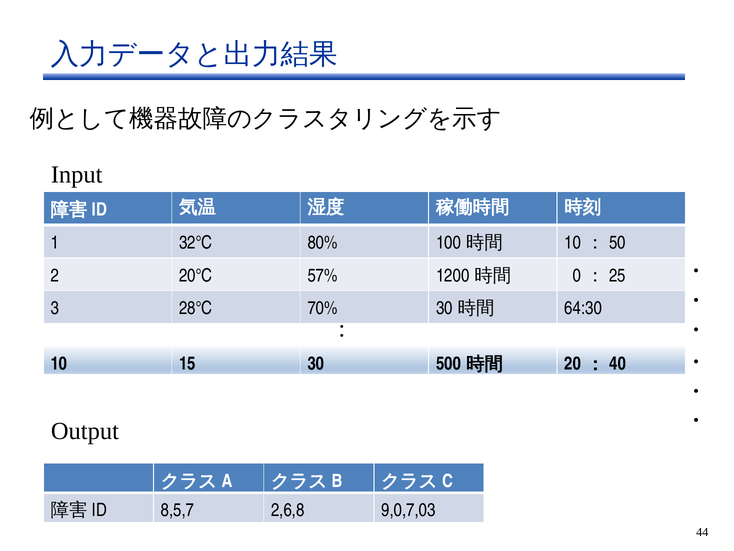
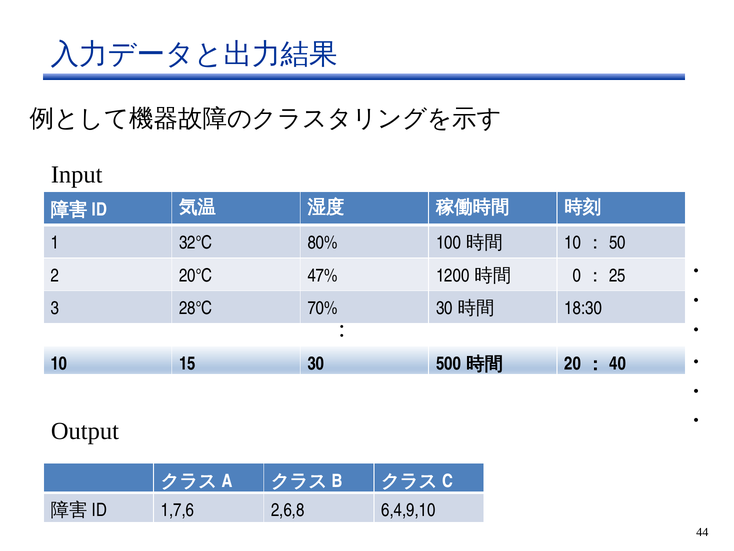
57%: 57% -> 47%
64:30: 64:30 -> 18:30
8,5,7: 8,5,7 -> 1,7,6
9,0,7,03: 9,0,7,03 -> 6,4,9,10
